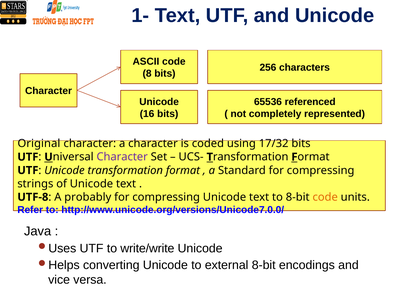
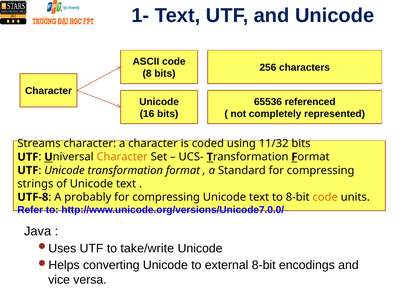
Original: Original -> Streams
17/32: 17/32 -> 11/32
Character at (122, 157) colour: purple -> orange
write/write: write/write -> take/write
